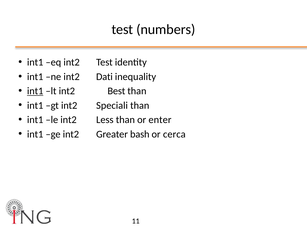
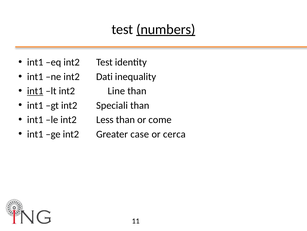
numbers underline: none -> present
Best: Best -> Line
enter: enter -> come
bash: bash -> case
